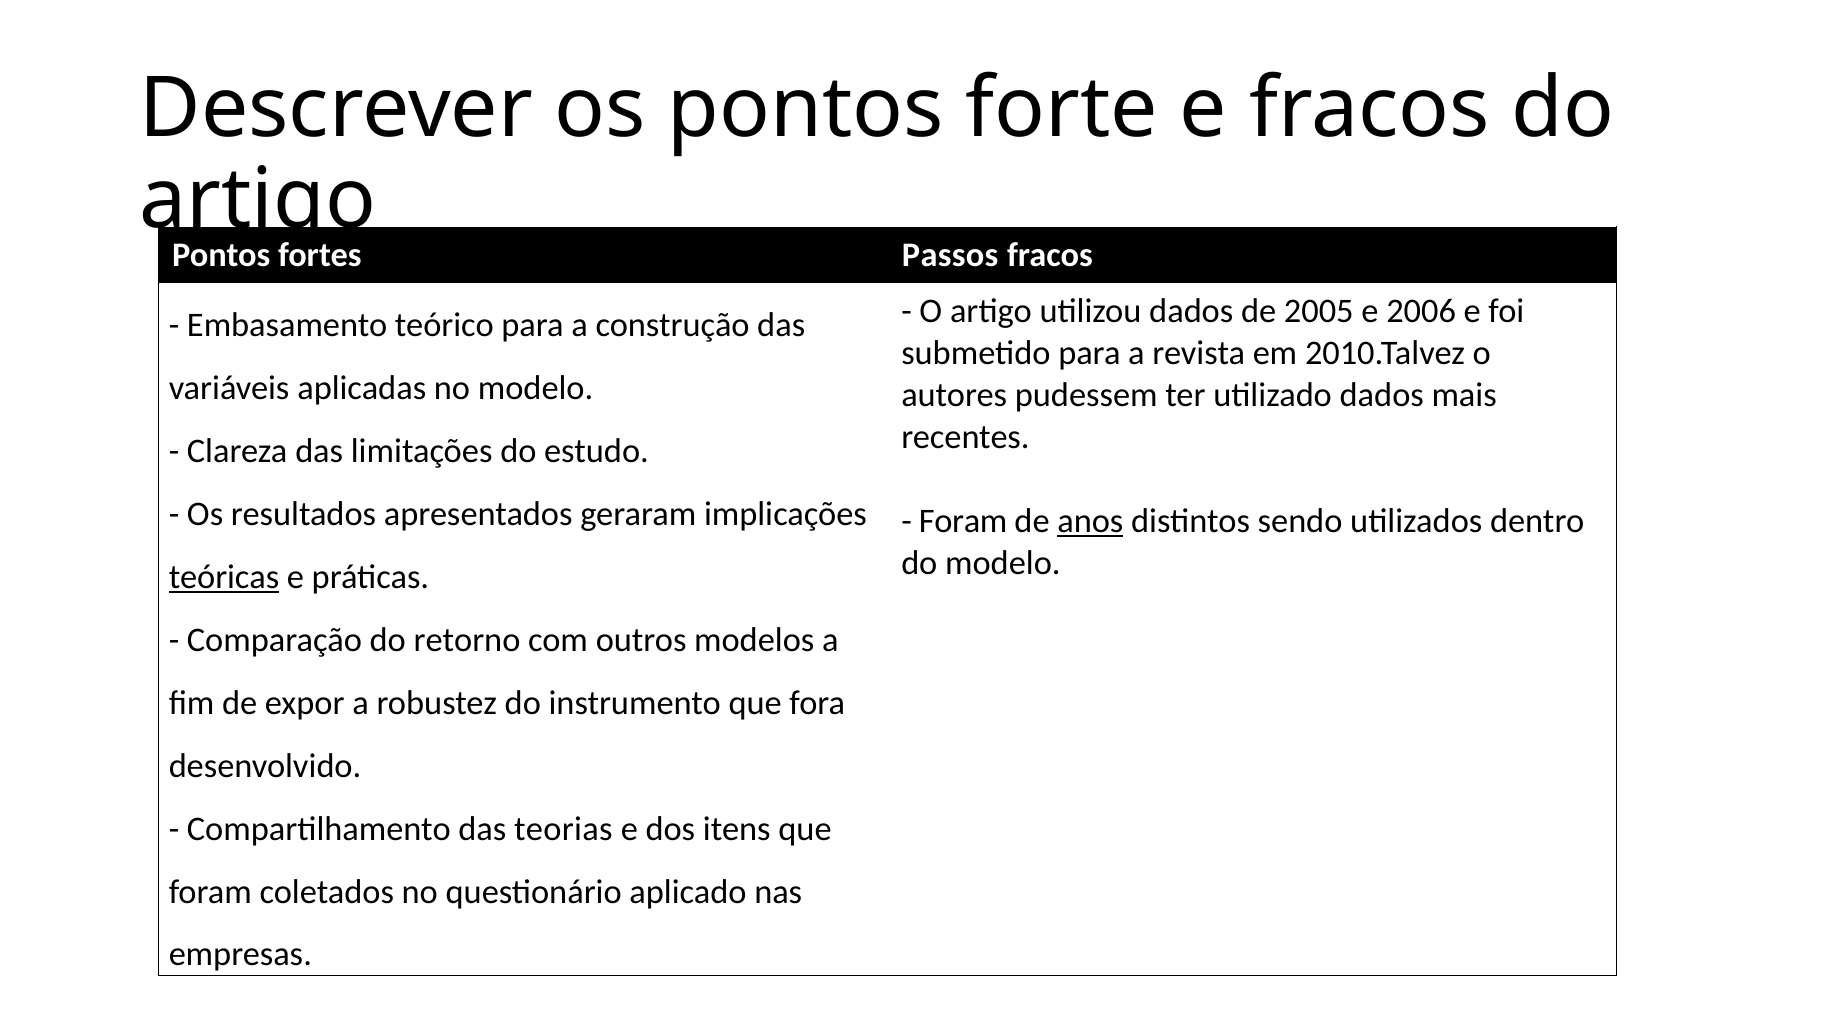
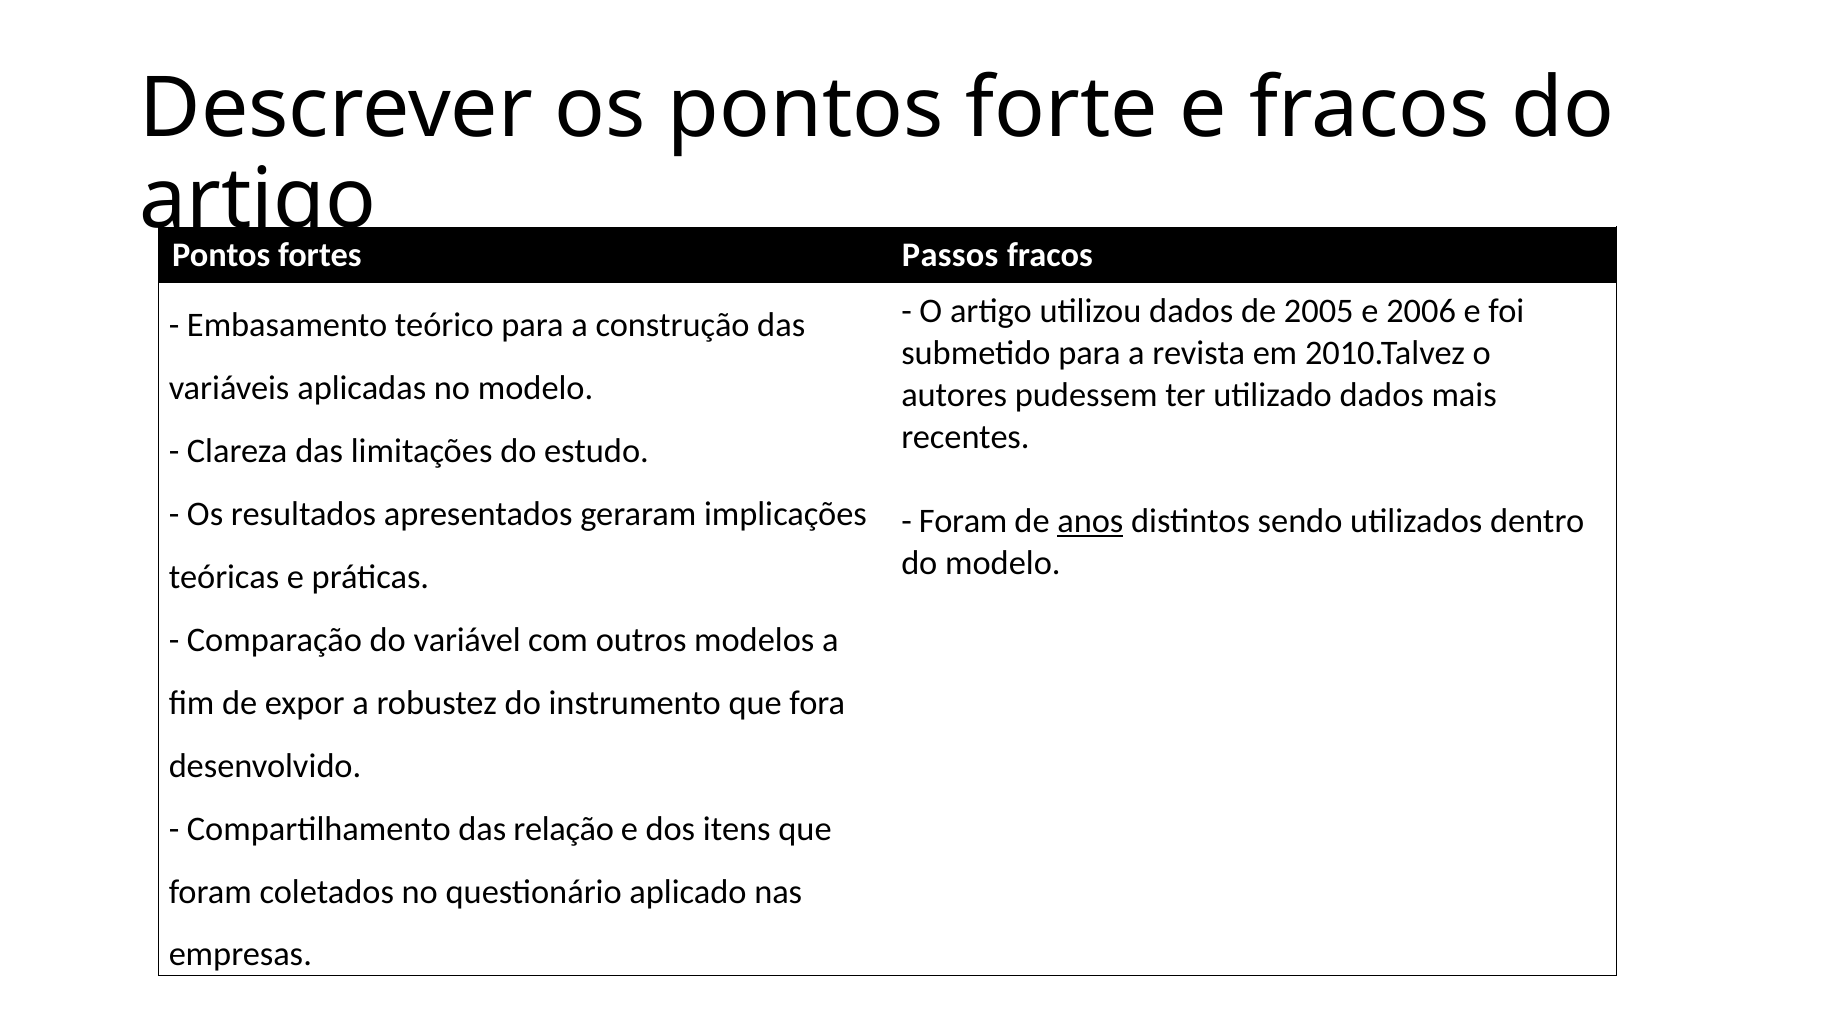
teóricas underline: present -> none
retorno: retorno -> variável
teorias: teorias -> relação
